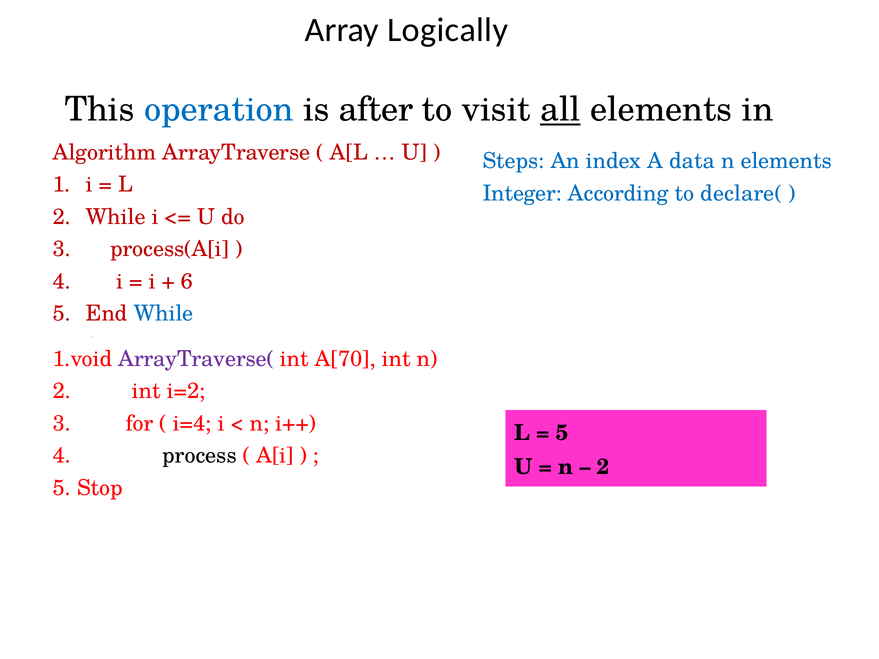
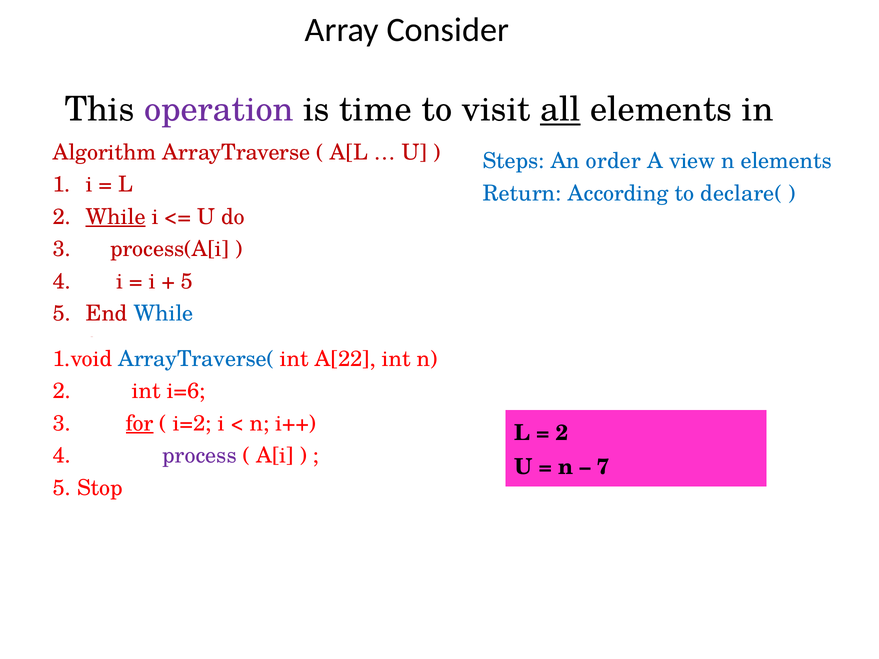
Logically: Logically -> Consider
operation colour: blue -> purple
after: after -> time
index: index -> order
data: data -> view
Integer: Integer -> Return
While at (116, 217) underline: none -> present
6 at (187, 282): 6 -> 5
ArrayTraverse( colour: purple -> blue
A[70: A[70 -> A[22
i=2: i=2 -> i=6
for underline: none -> present
i=4: i=4 -> i=2
5 at (562, 433): 5 -> 2
process colour: black -> purple
2 at (603, 467): 2 -> 7
